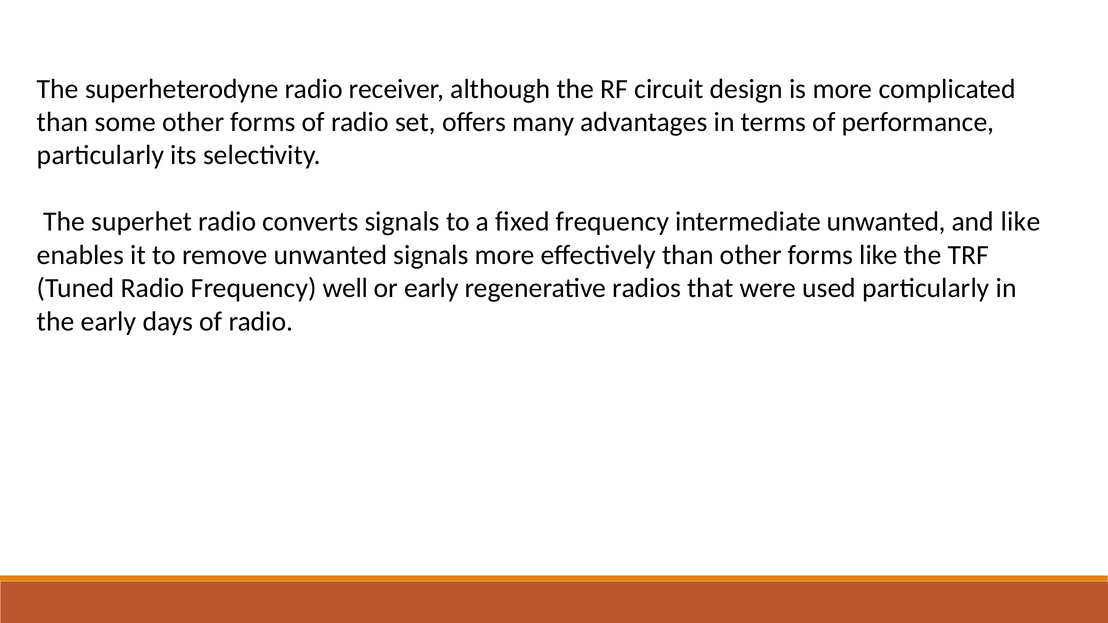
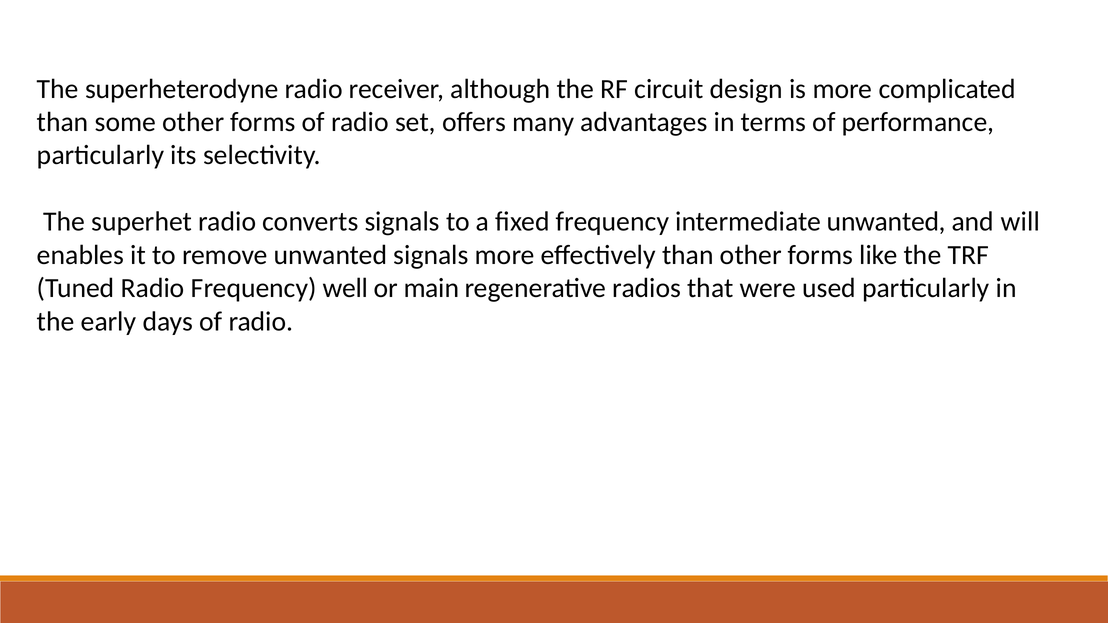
and like: like -> will
or early: early -> main
